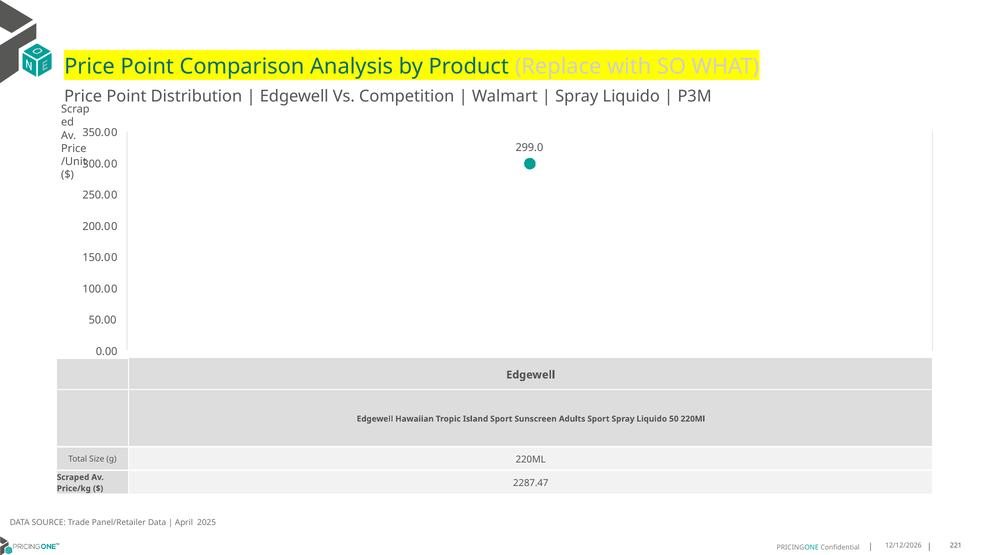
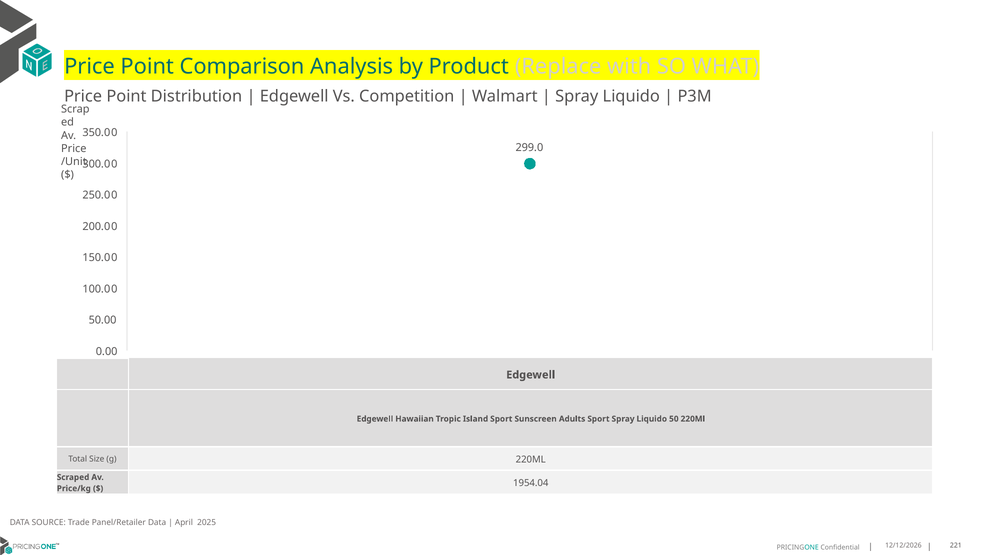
2287.47: 2287.47 -> 1954.04
